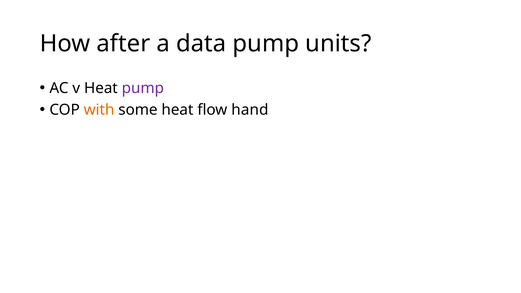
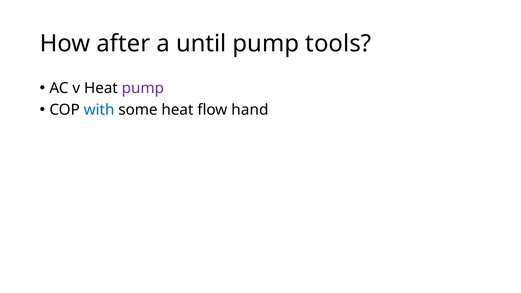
data: data -> until
units: units -> tools
with colour: orange -> blue
